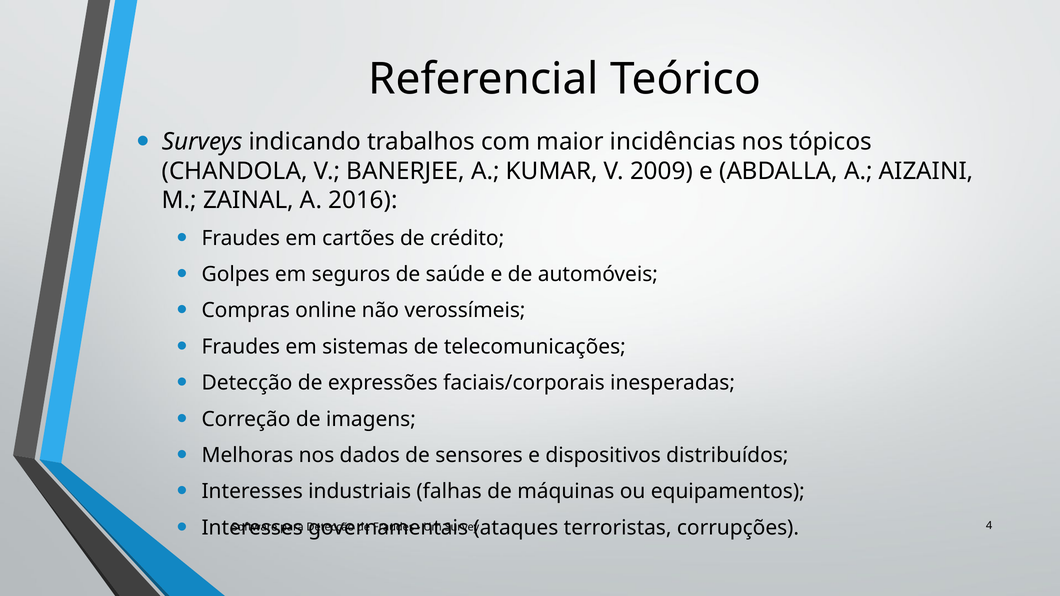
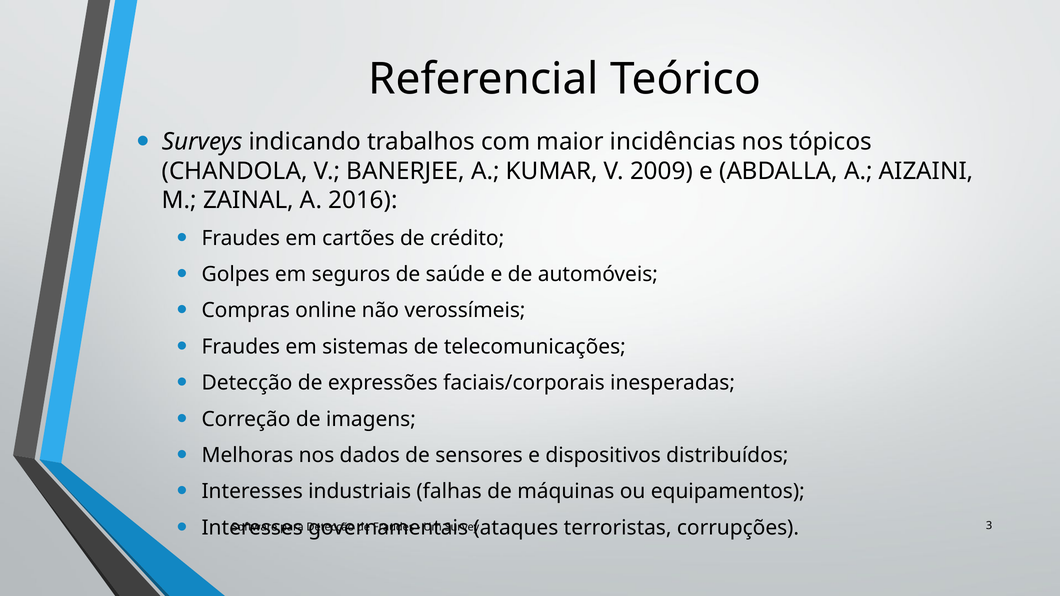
4: 4 -> 3
